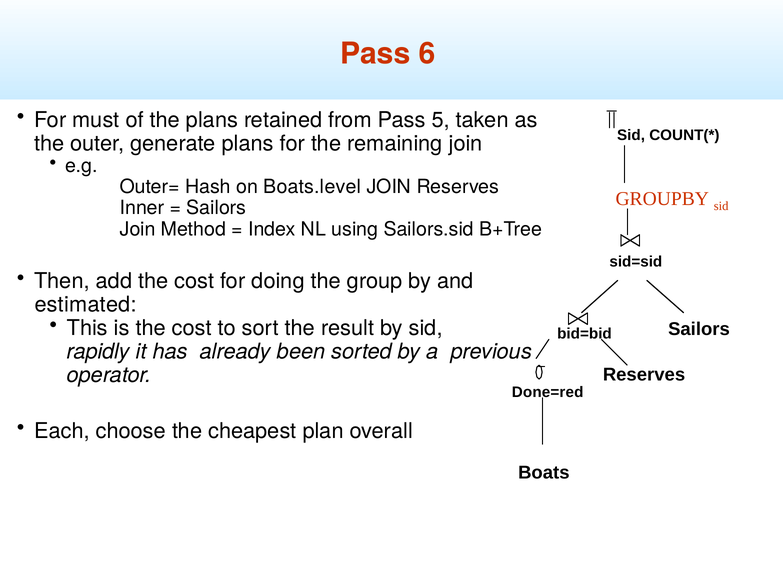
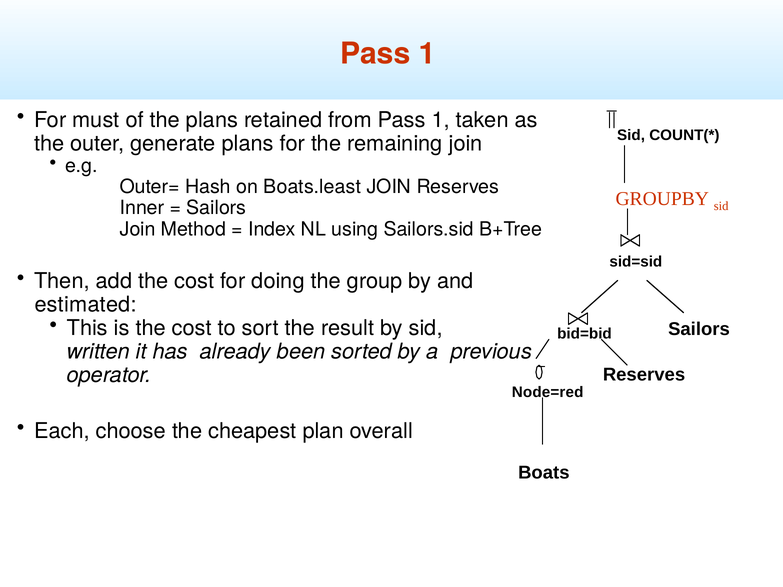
6 at (427, 54): 6 -> 1
from Pass 5: 5 -> 1
Boats.level: Boats.level -> Boats.least
rapidly: rapidly -> written
Done=red: Done=red -> Node=red
